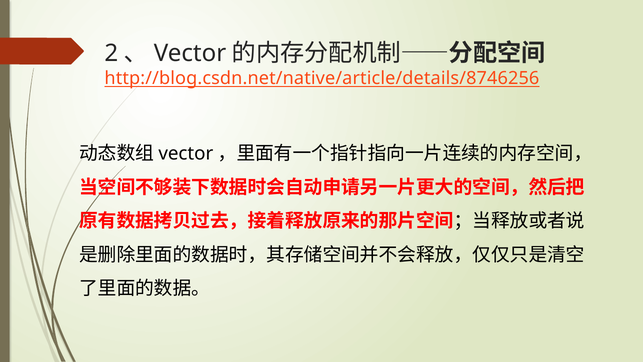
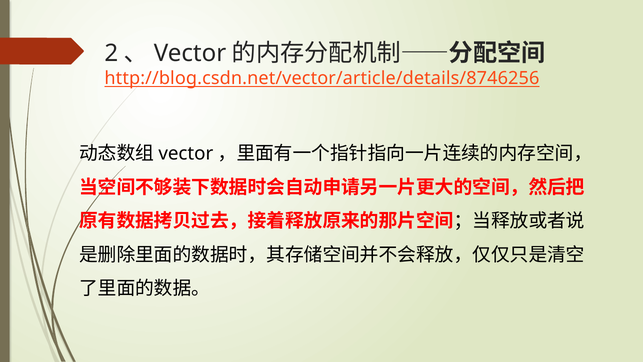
http://blog.csdn.net/native/article/details/8746256: http://blog.csdn.net/native/article/details/8746256 -> http://blog.csdn.net/vector/article/details/8746256
